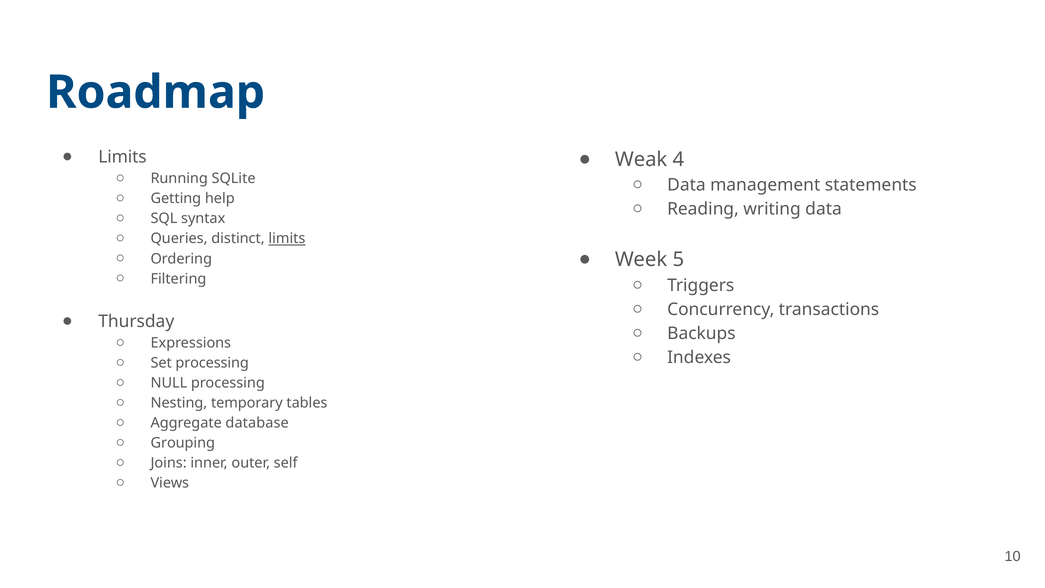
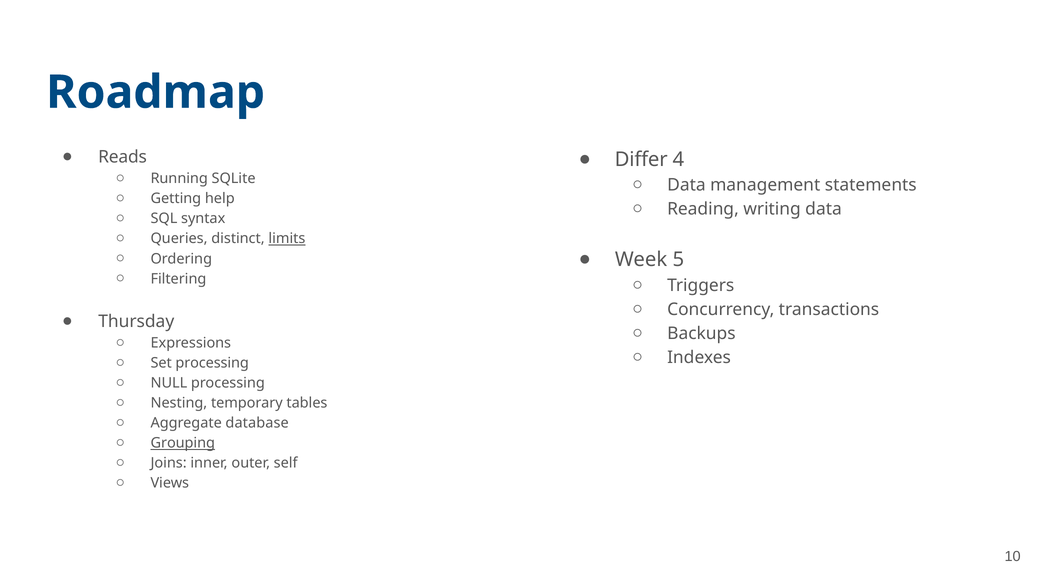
Limits at (122, 157): Limits -> Reads
Weak: Weak -> Differ
Grouping underline: none -> present
